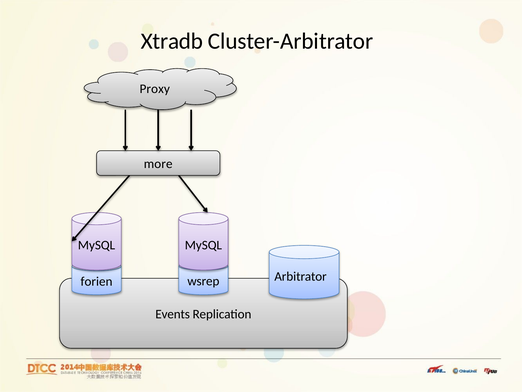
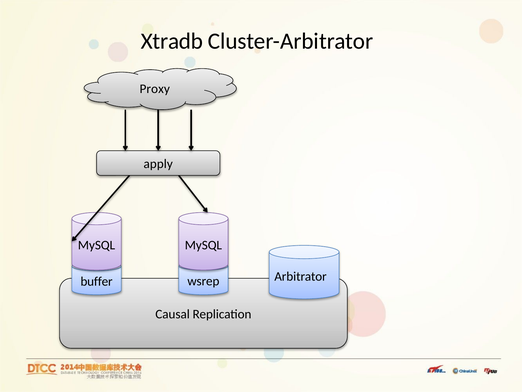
more: more -> apply
forien: forien -> buffer
Events: Events -> Causal
